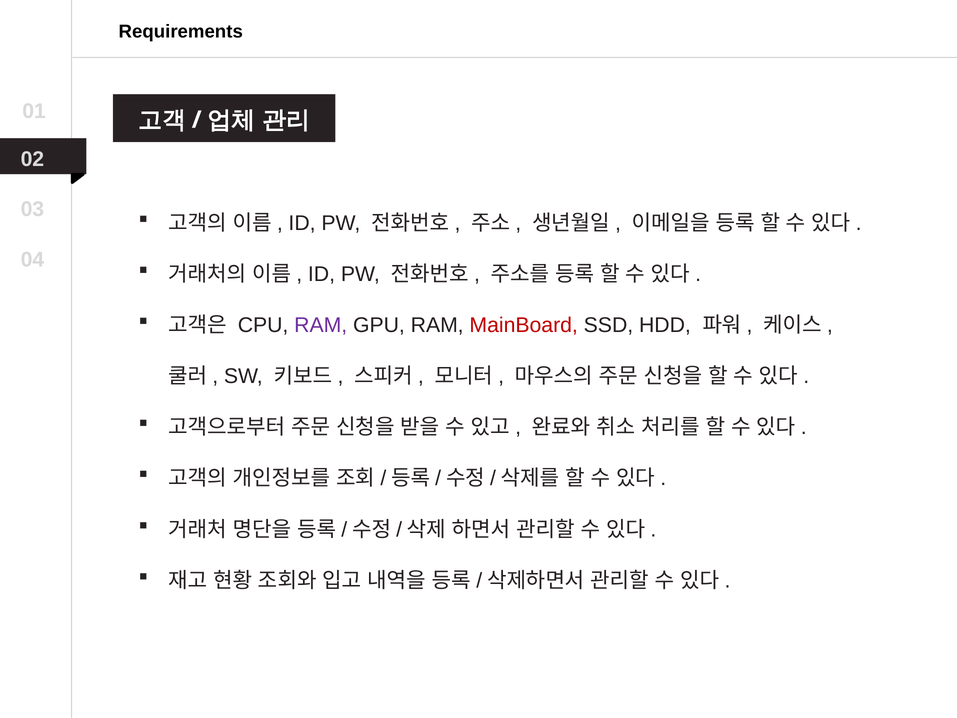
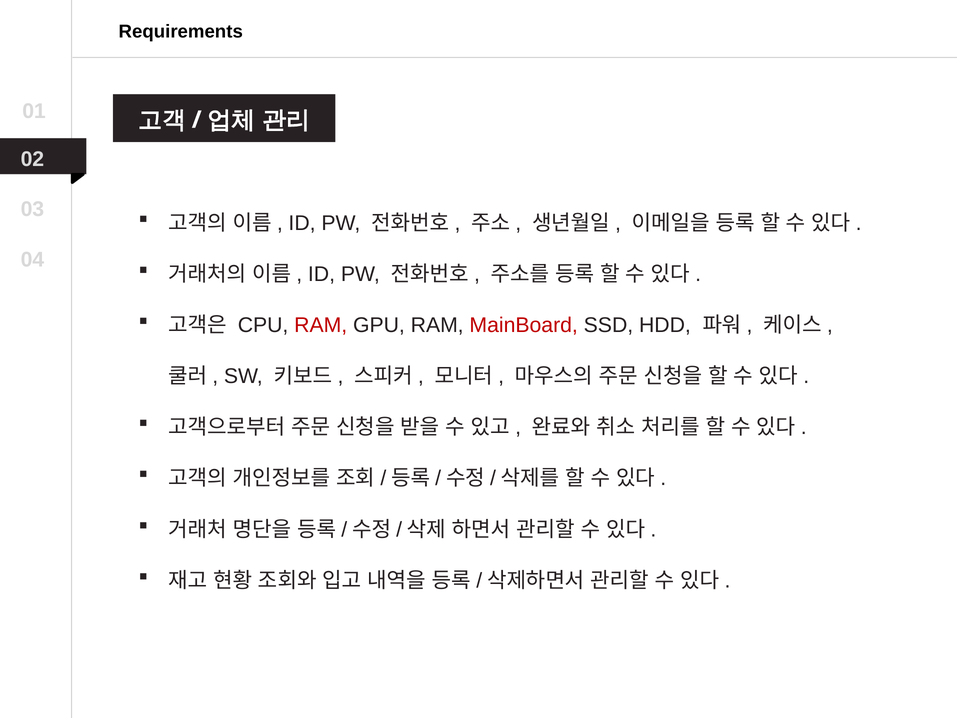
RAM at (321, 325) colour: purple -> red
